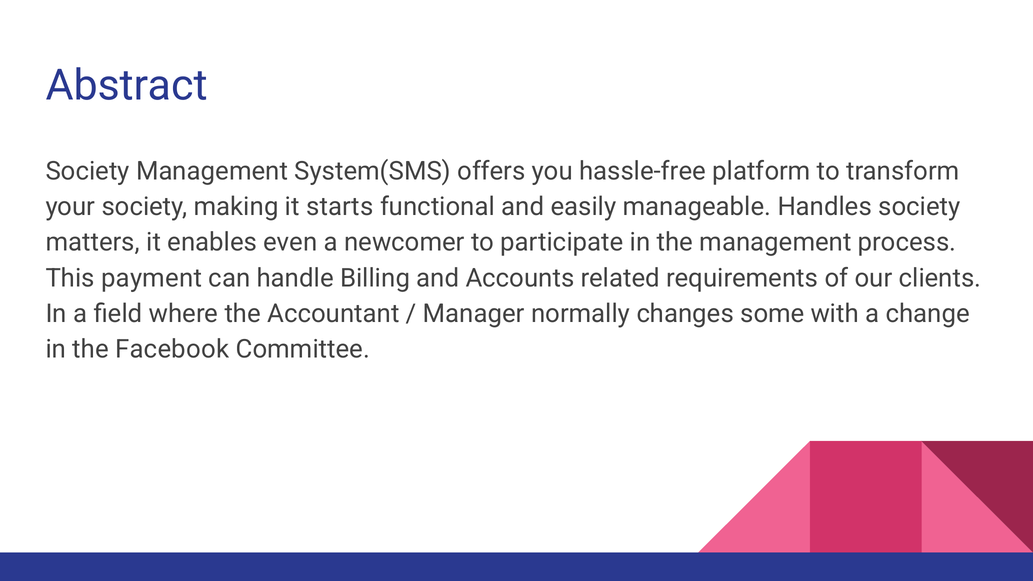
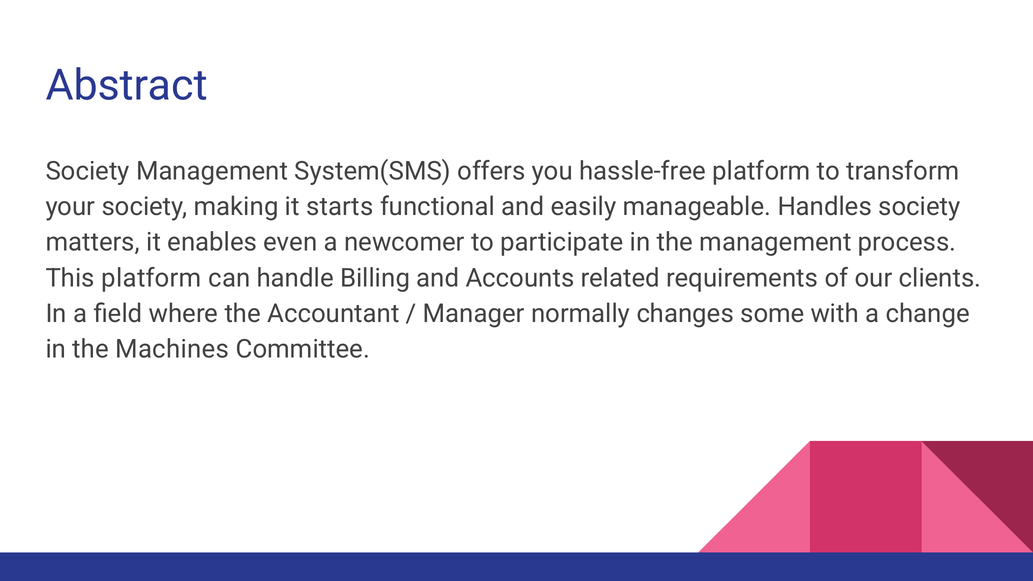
This payment: payment -> platform
Facebook: Facebook -> Machines
